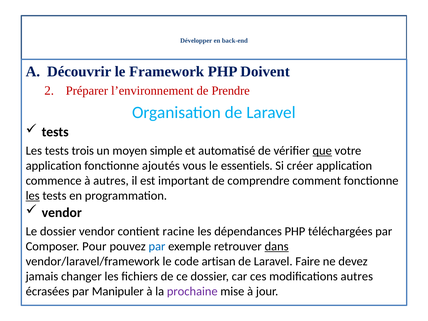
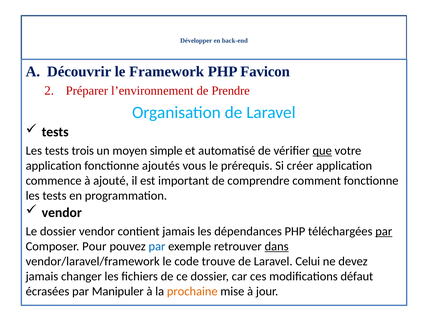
Doivent: Doivent -> Favicon
essentiels: essentiels -> prérequis
à autres: autres -> ajouté
les at (33, 196) underline: present -> none
contient racine: racine -> jamais
par at (384, 231) underline: none -> present
artisan: artisan -> trouve
Faire: Faire -> Celui
modifications autres: autres -> défaut
prochaine colour: purple -> orange
